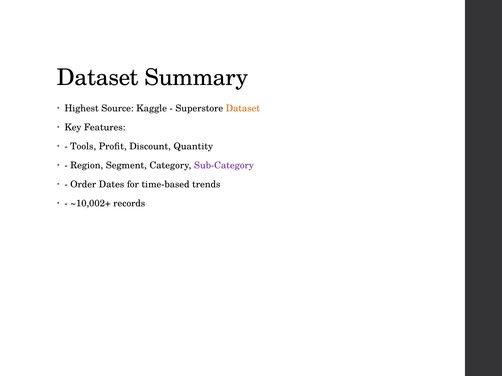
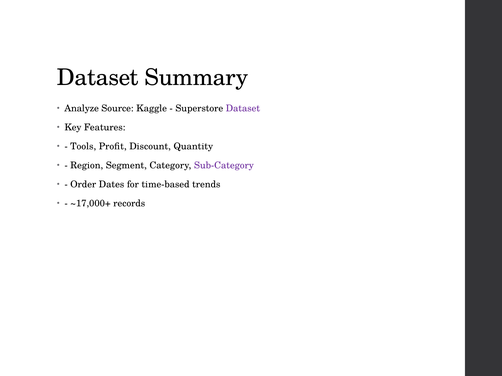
Highest: Highest -> Analyze
Dataset at (243, 108) colour: orange -> purple
~10,002+: ~10,002+ -> ~17,000+
